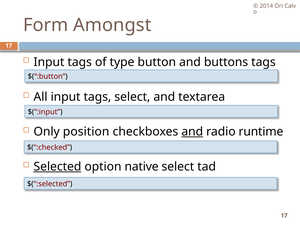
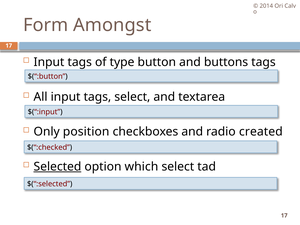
and at (192, 132) underline: present -> none
runtime: runtime -> created
native: native -> which
